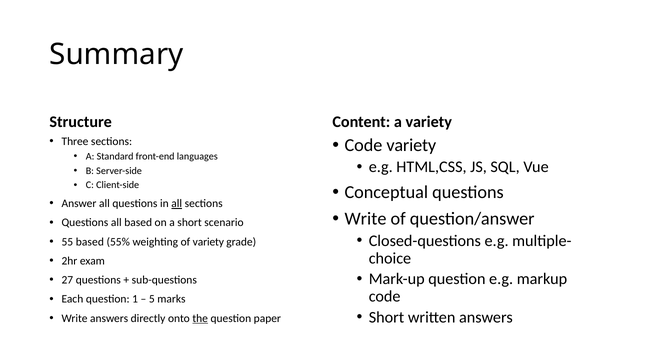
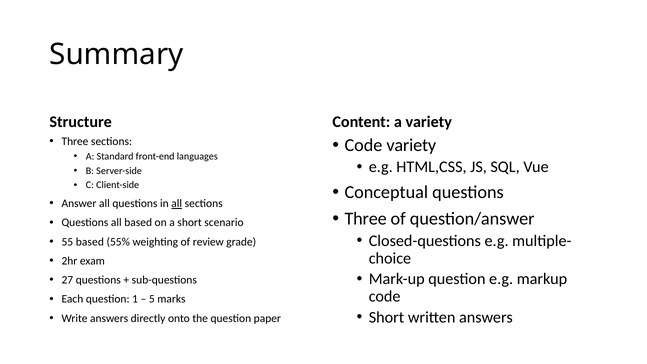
Write at (365, 219): Write -> Three
of variety: variety -> review
the underline: present -> none
